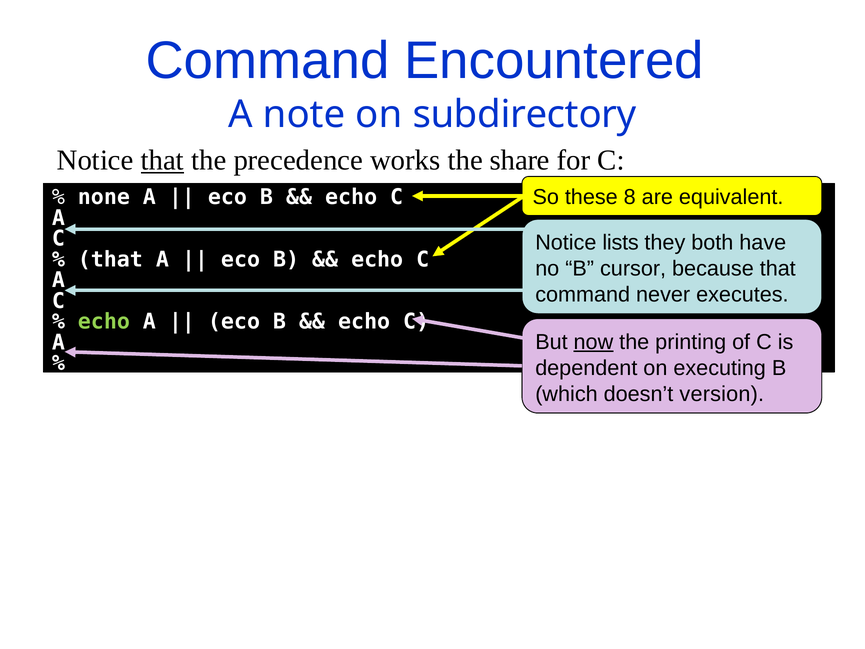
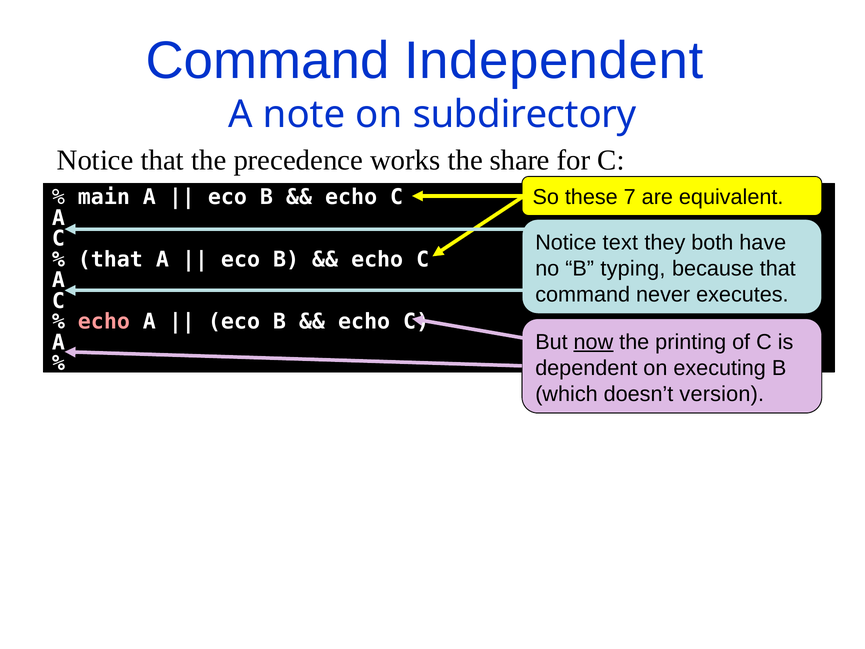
Encountered: Encountered -> Independent
that at (162, 160) underline: present -> none
8: 8 -> 7
none: none -> main
lists: lists -> text
cursor: cursor -> typing
echo at (104, 322) colour: light green -> pink
